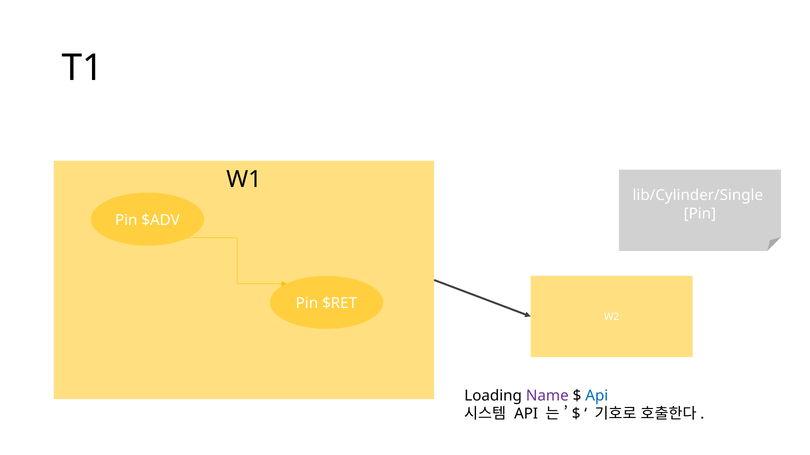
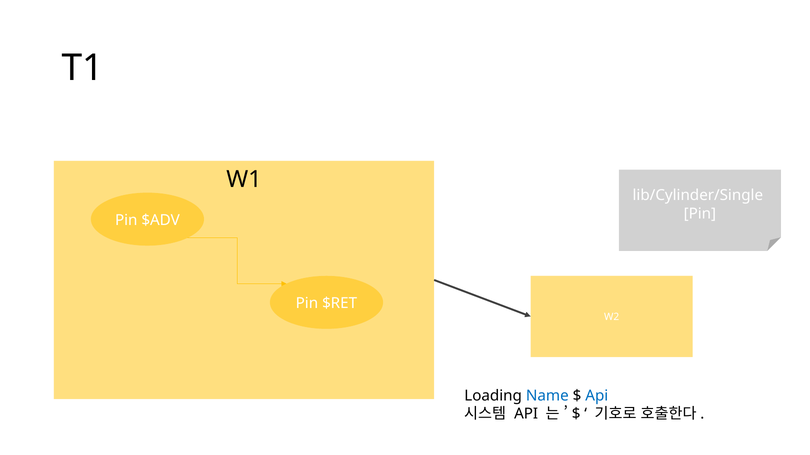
Name colour: purple -> blue
